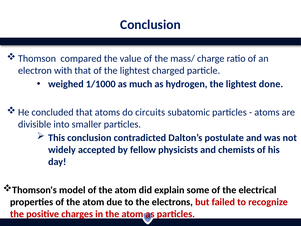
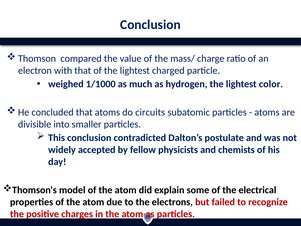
done: done -> color
